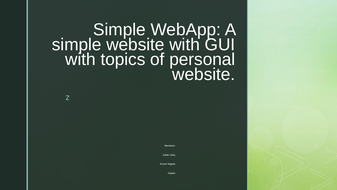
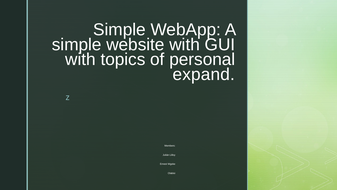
website at (204, 74): website -> expand
